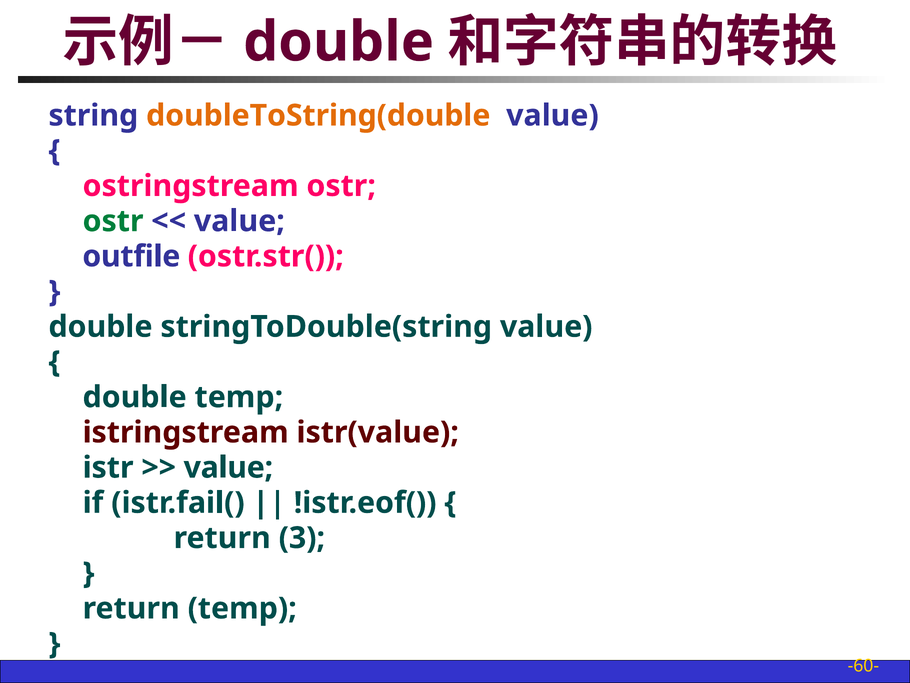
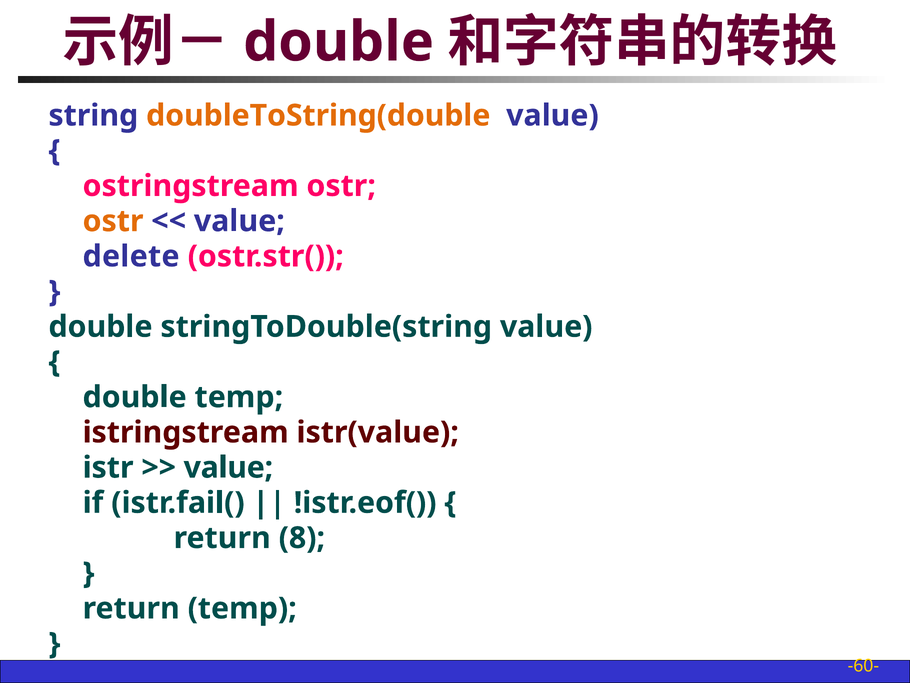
ostr at (113, 221) colour: green -> orange
outfile: outfile -> delete
3: 3 -> 8
